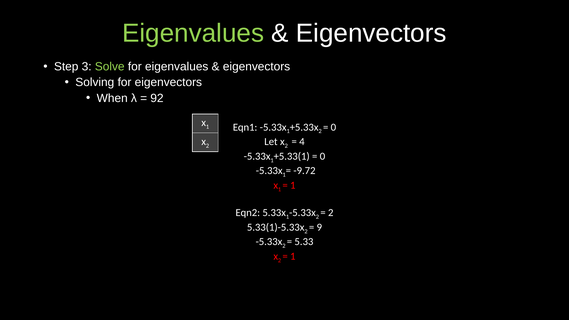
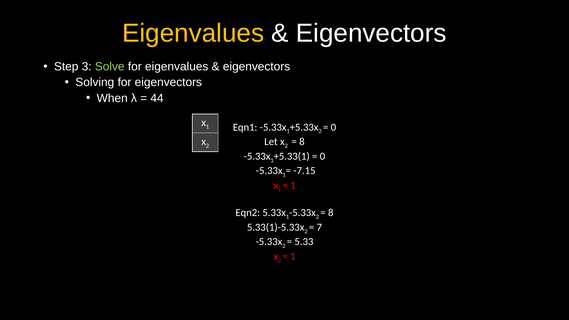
Eigenvalues at (193, 33) colour: light green -> yellow
92: 92 -> 44
4 at (302, 142): 4 -> 8
-9.72: -9.72 -> -7.15
2 at (331, 213): 2 -> 8
9: 9 -> 7
